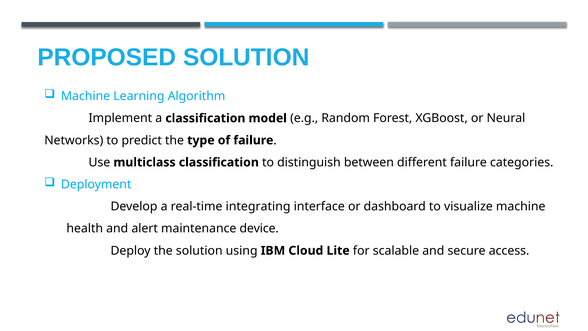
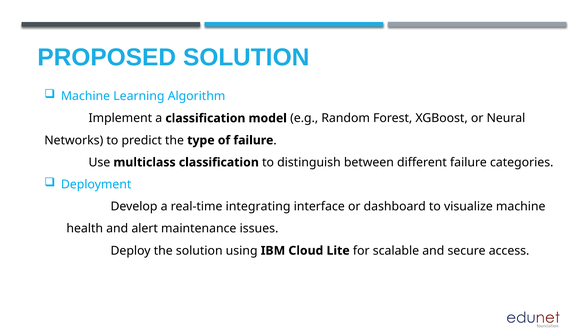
device: device -> issues
